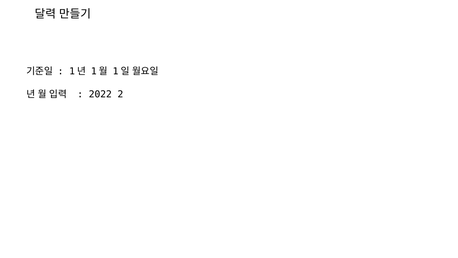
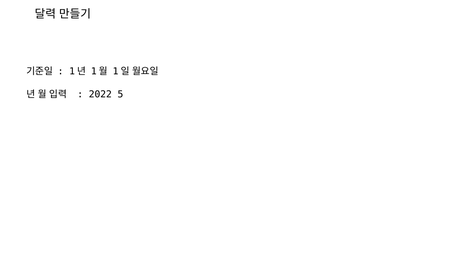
2: 2 -> 5
